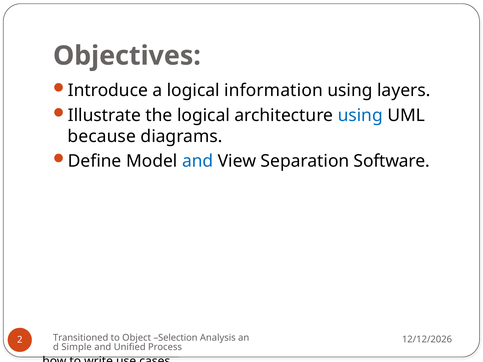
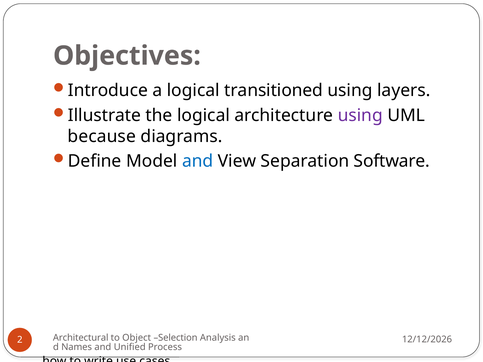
information: information -> transitioned
using at (360, 115) colour: blue -> purple
Transitioned: Transitioned -> Architectural
Simple: Simple -> Names
